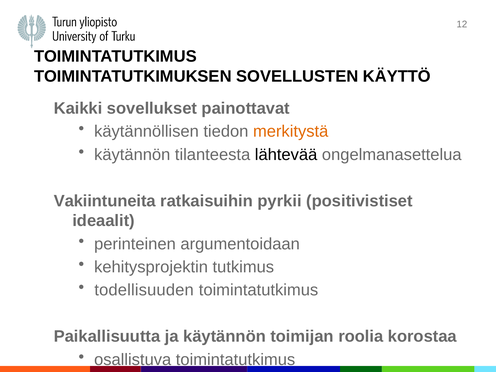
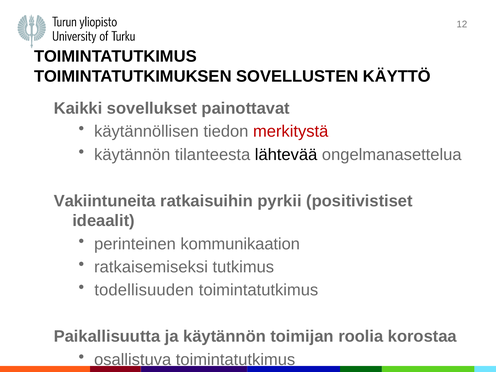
merkitystä colour: orange -> red
argumentoidaan: argumentoidaan -> kommunikaation
kehitysprojektin: kehitysprojektin -> ratkaisemiseksi
